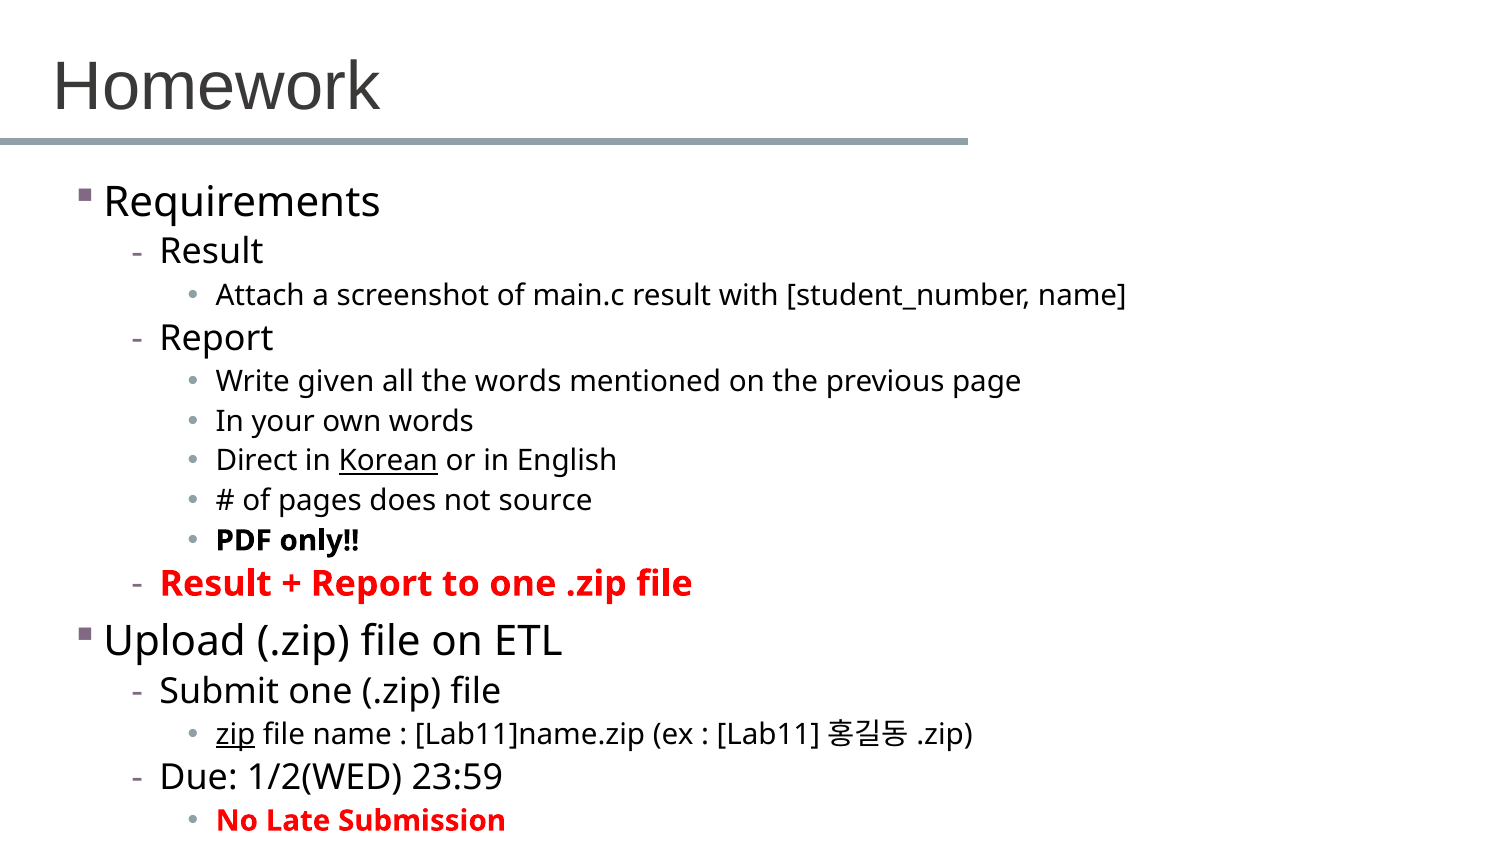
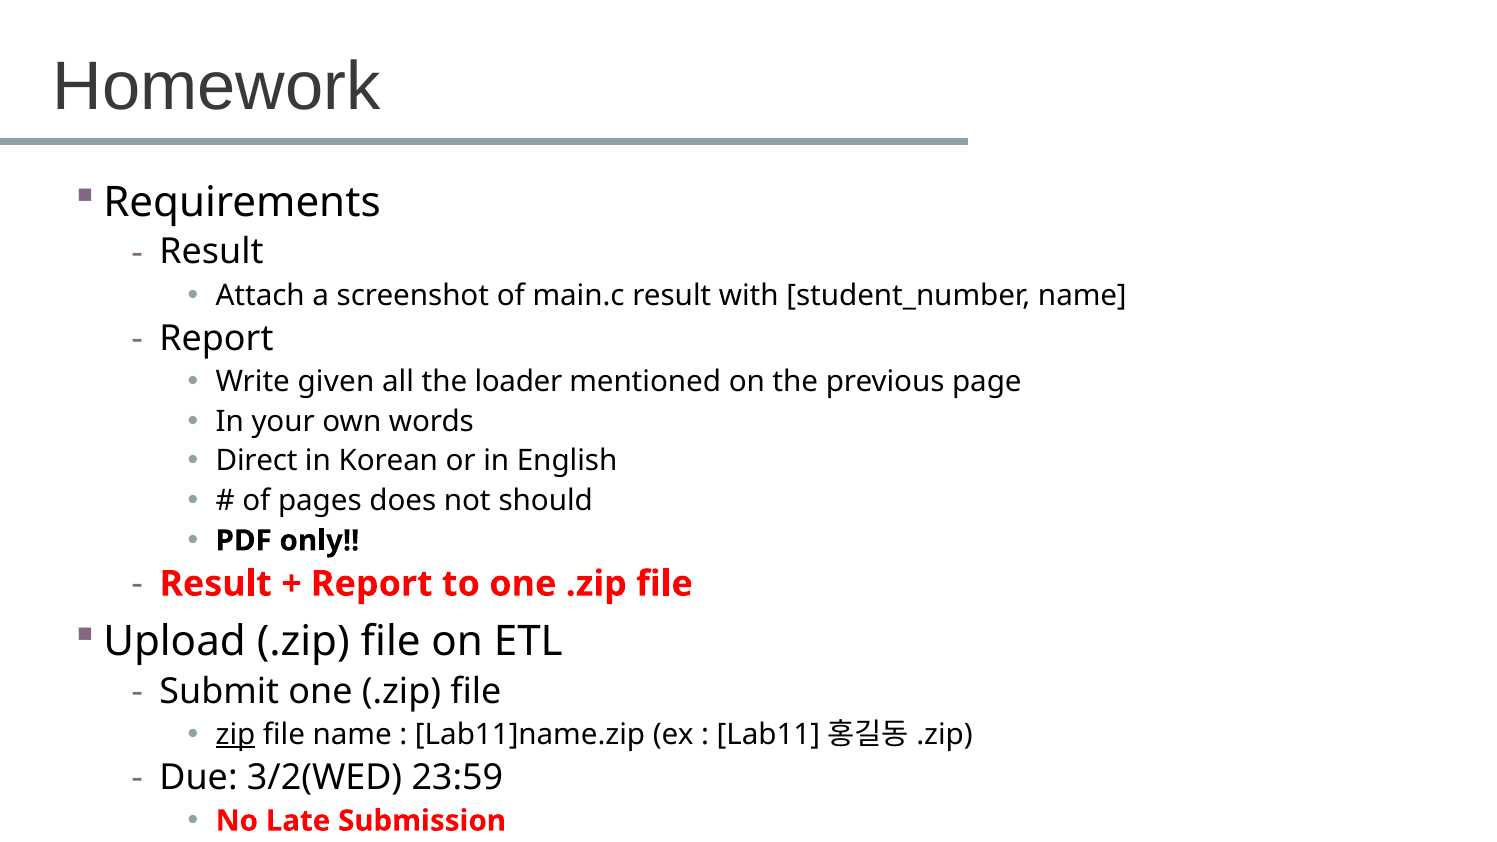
the words: words -> loader
Korean underline: present -> none
source: source -> should
1/2(WED: 1/2(WED -> 3/2(WED
